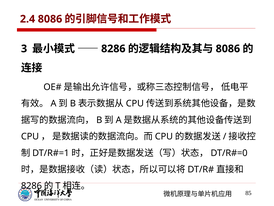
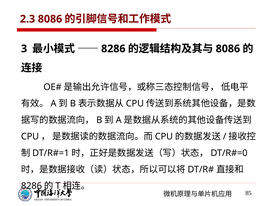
2.4: 2.4 -> 2.3
